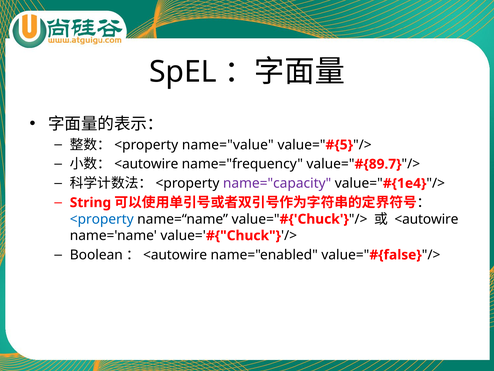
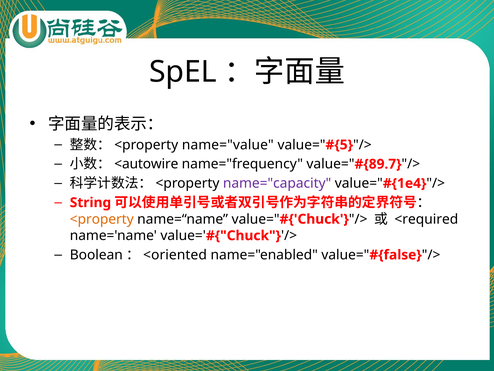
<property at (102, 219) colour: blue -> orange
<autowire at (426, 219): <autowire -> <required
<autowire at (175, 255): <autowire -> <oriented
